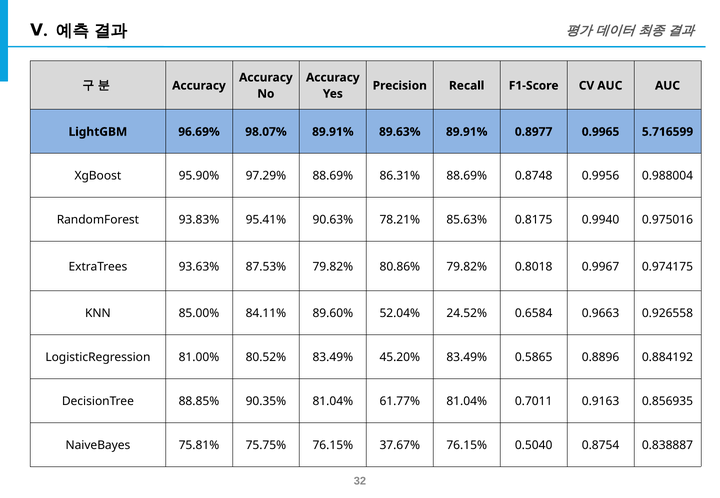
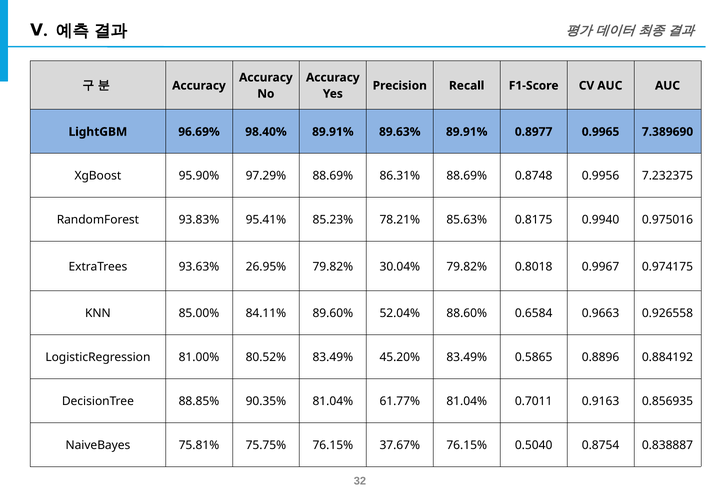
98.07%: 98.07% -> 98.40%
5.716599: 5.716599 -> 7.389690
0.988004: 0.988004 -> 7.232375
90.63%: 90.63% -> 85.23%
87.53%: 87.53% -> 26.95%
80.86%: 80.86% -> 30.04%
24.52%: 24.52% -> 88.60%
